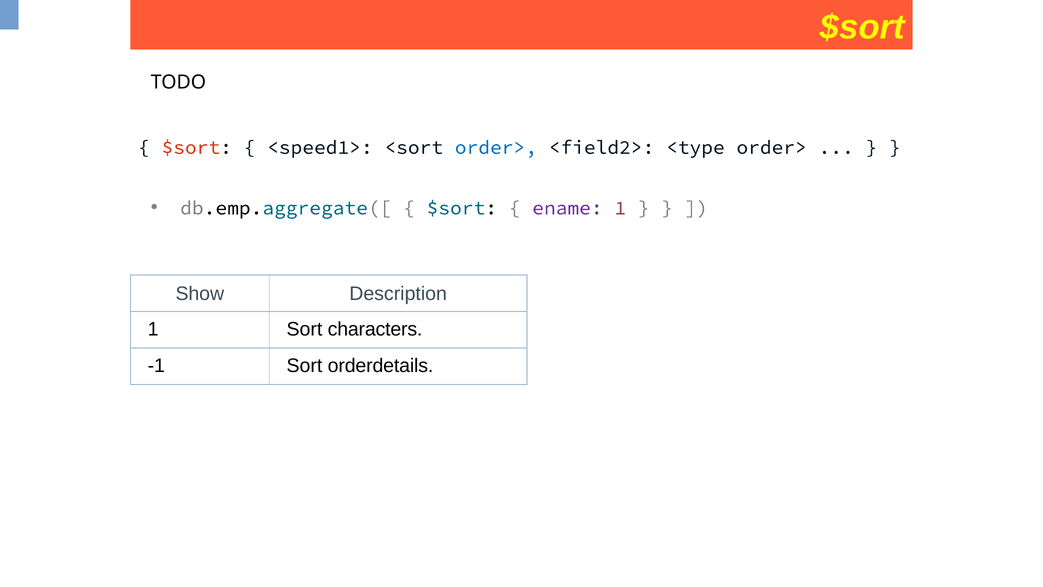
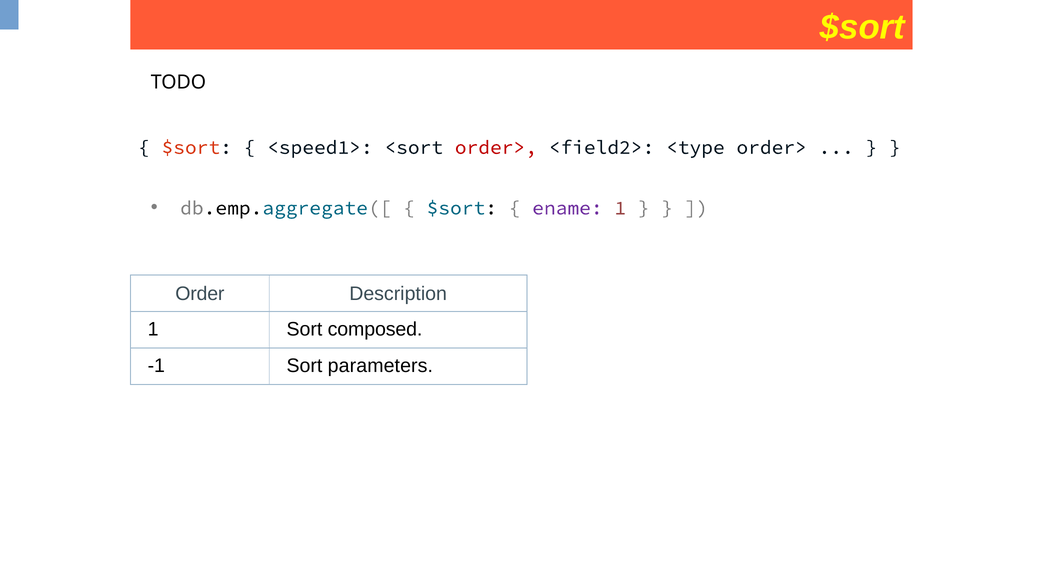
order> at (496, 147) colour: blue -> red
Show: Show -> Order
characters: characters -> composed
orderdetails: orderdetails -> parameters
